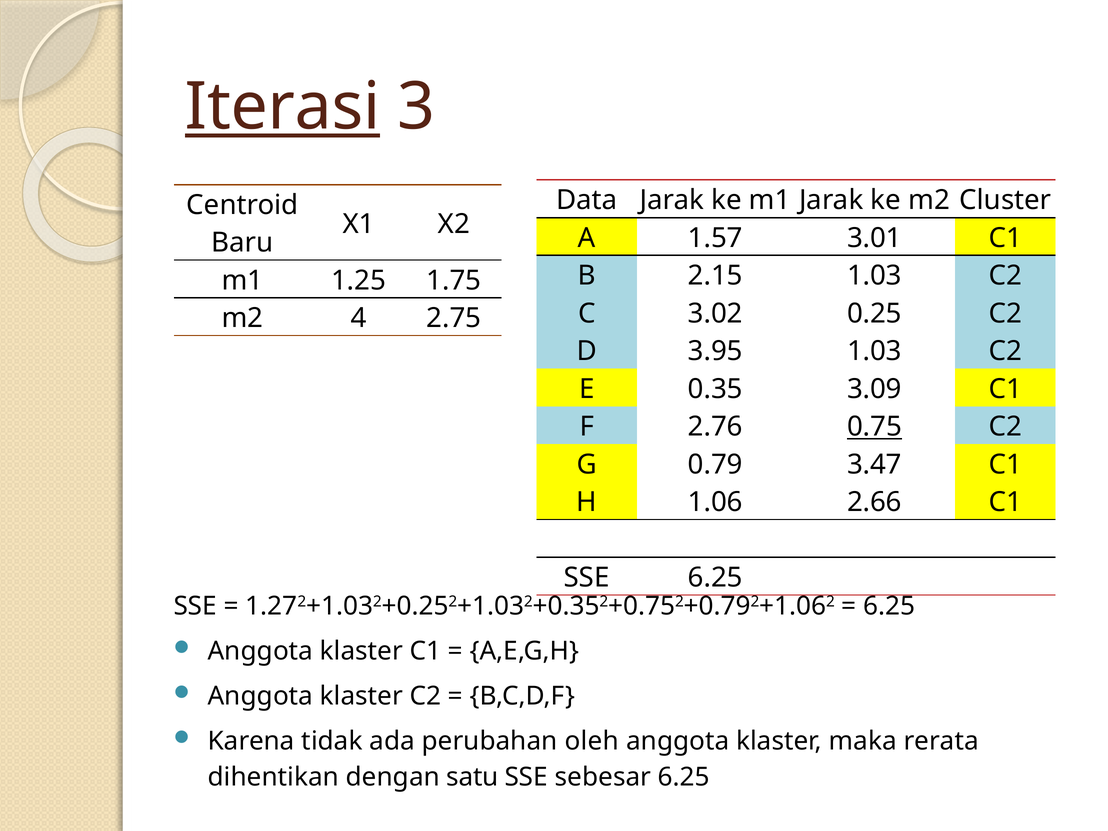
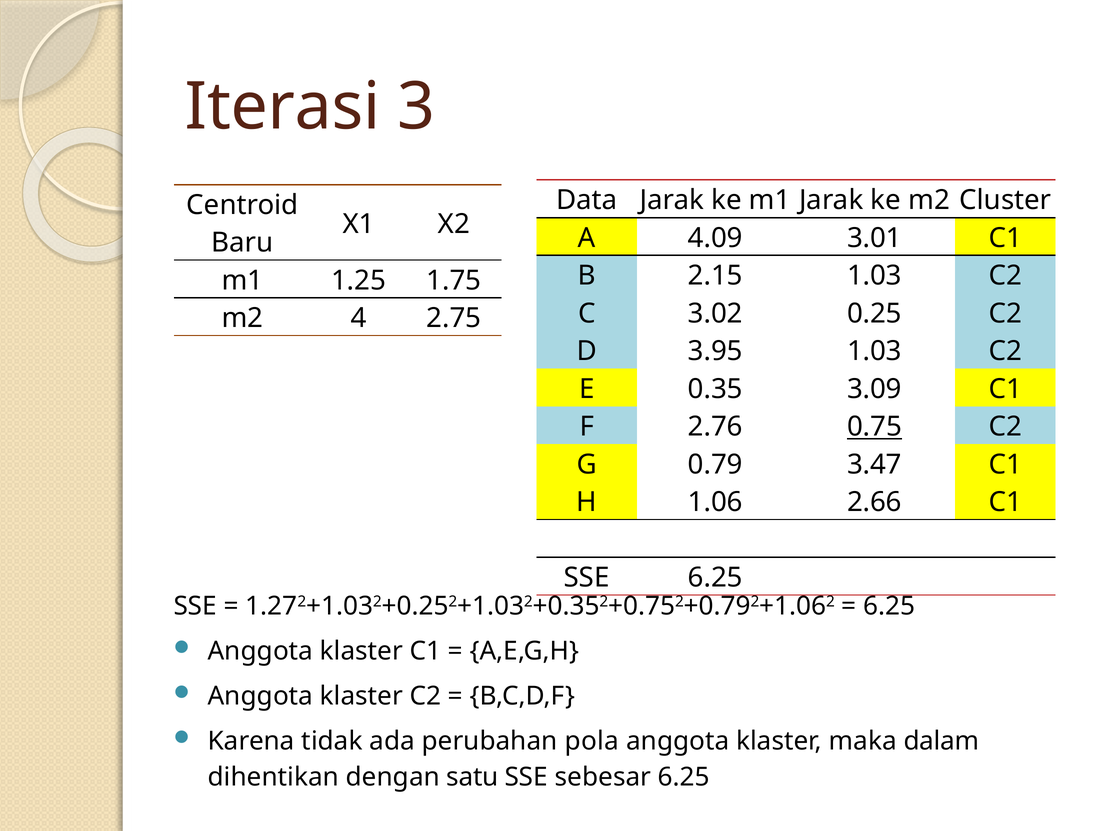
Iterasi underline: present -> none
1.57: 1.57 -> 4.09
oleh: oleh -> pola
rerata: rerata -> dalam
